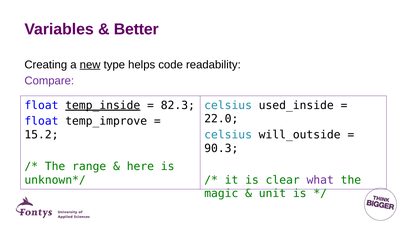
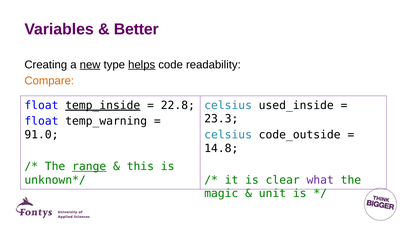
helps underline: none -> present
Compare colour: purple -> orange
82.3: 82.3 -> 22.8
22.0: 22.0 -> 23.3
temp_improve: temp_improve -> temp_warning
15.2: 15.2 -> 91.0
will_outside: will_outside -> code_outside
90.3: 90.3 -> 14.8
range underline: none -> present
here: here -> this
